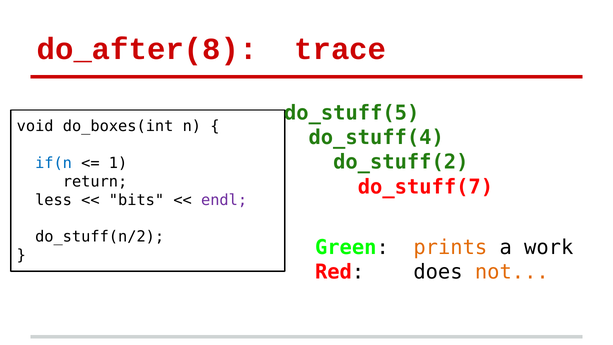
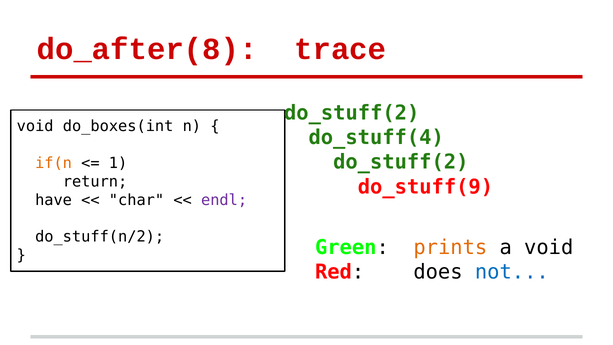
do_stuff(5 at (352, 113): do_stuff(5 -> do_stuff(2
if(n colour: blue -> orange
do_stuff(7: do_stuff(7 -> do_stuff(9
less: less -> have
bits: bits -> char
a work: work -> void
not colour: orange -> blue
